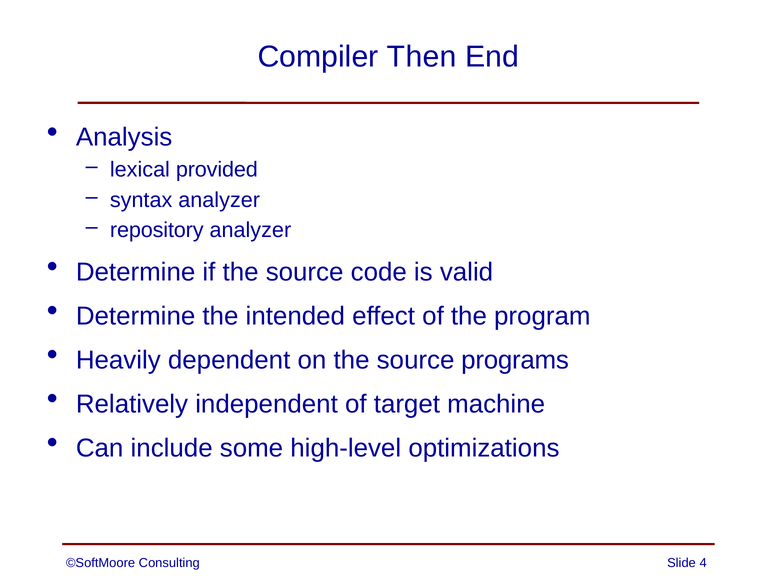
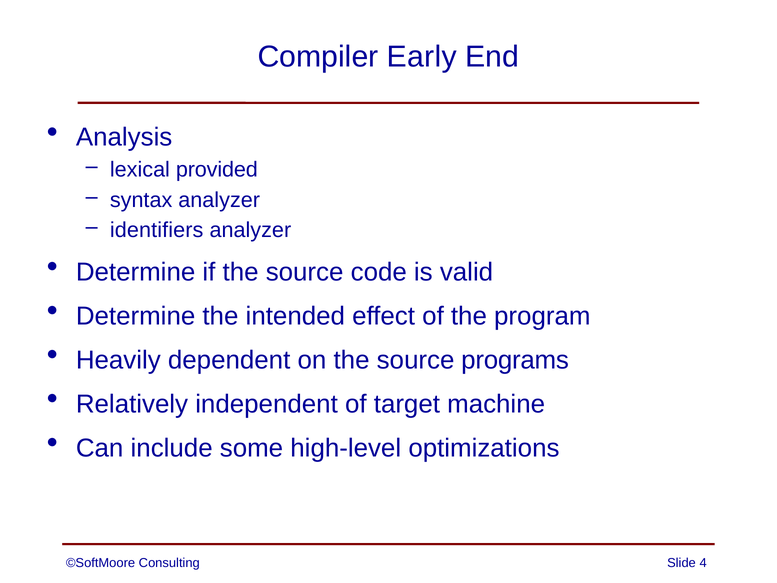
Then: Then -> Early
repository: repository -> identifiers
